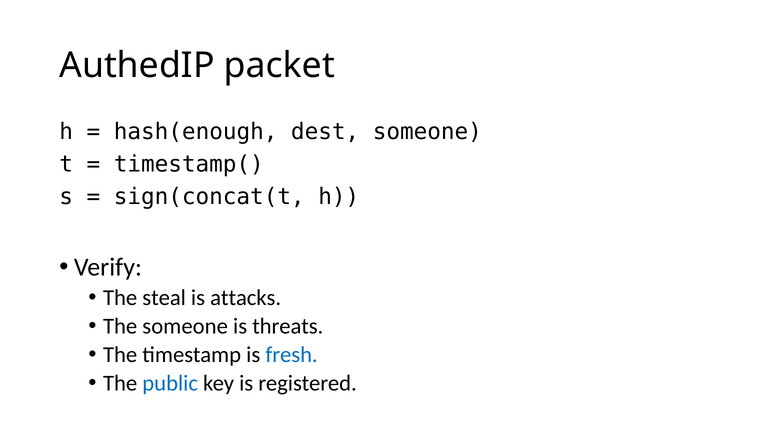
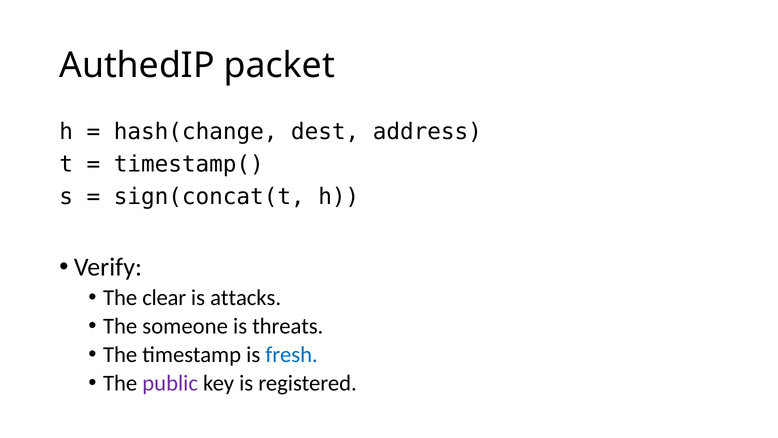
hash(enough: hash(enough -> hash(change
dest someone: someone -> address
steal: steal -> clear
public colour: blue -> purple
